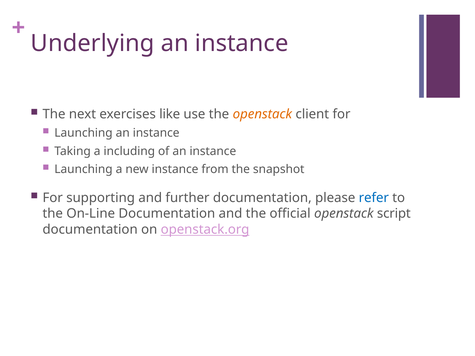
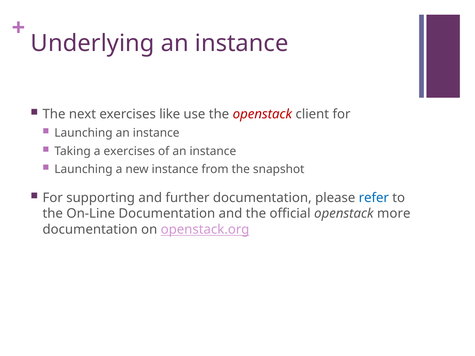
openstack at (262, 114) colour: orange -> red
a including: including -> exercises
script: script -> more
